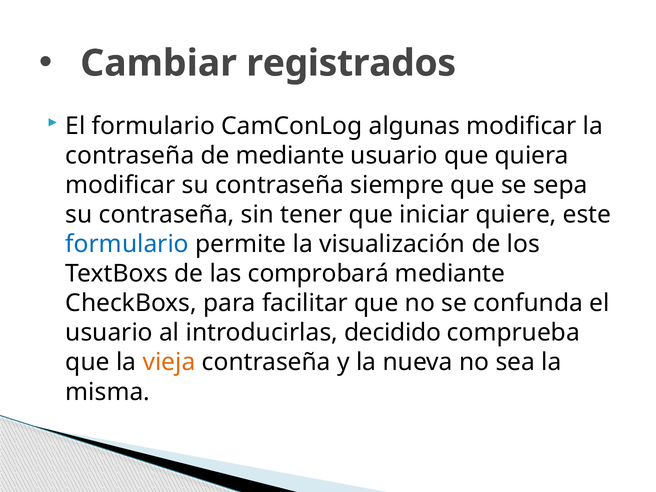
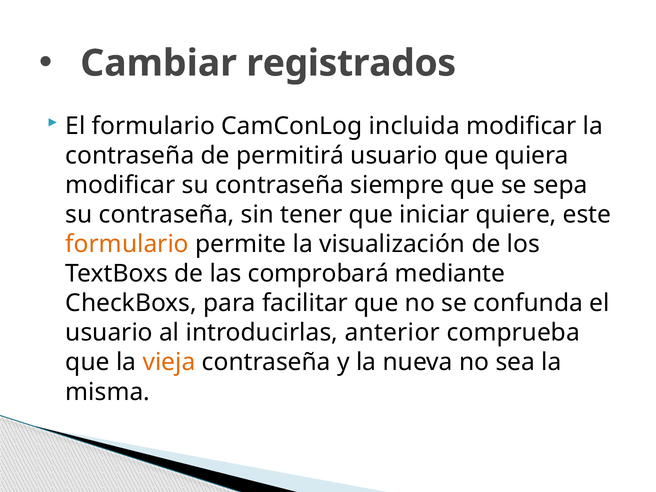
algunas: algunas -> incluida
de mediante: mediante -> permitirá
formulario at (127, 244) colour: blue -> orange
decidido: decidido -> anterior
